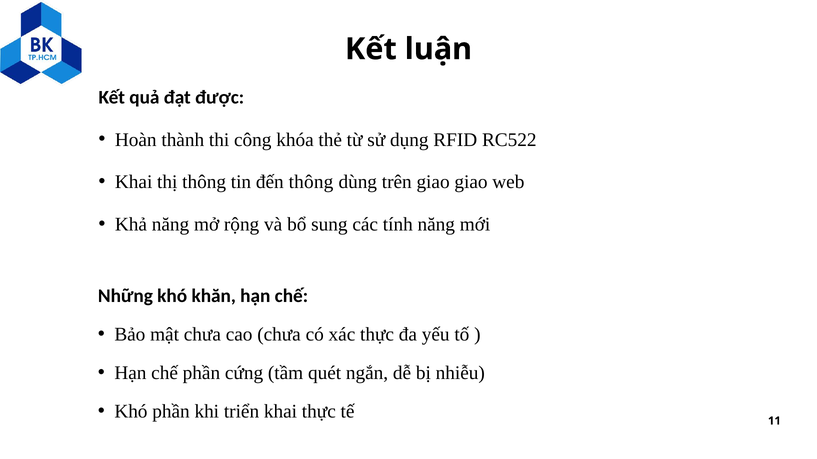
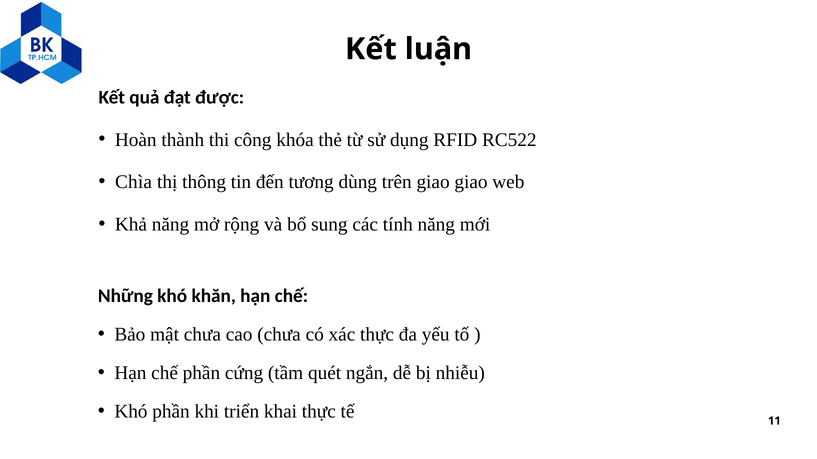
Khai at (134, 182): Khai -> Chìa
đến thông: thông -> tương
